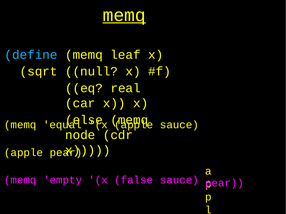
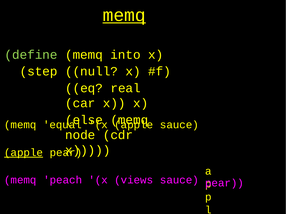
define colour: light blue -> light green
leaf: leaf -> into
sqrt: sqrt -> step
apple at (24, 153) underline: none -> present
empty: empty -> peach
false: false -> views
